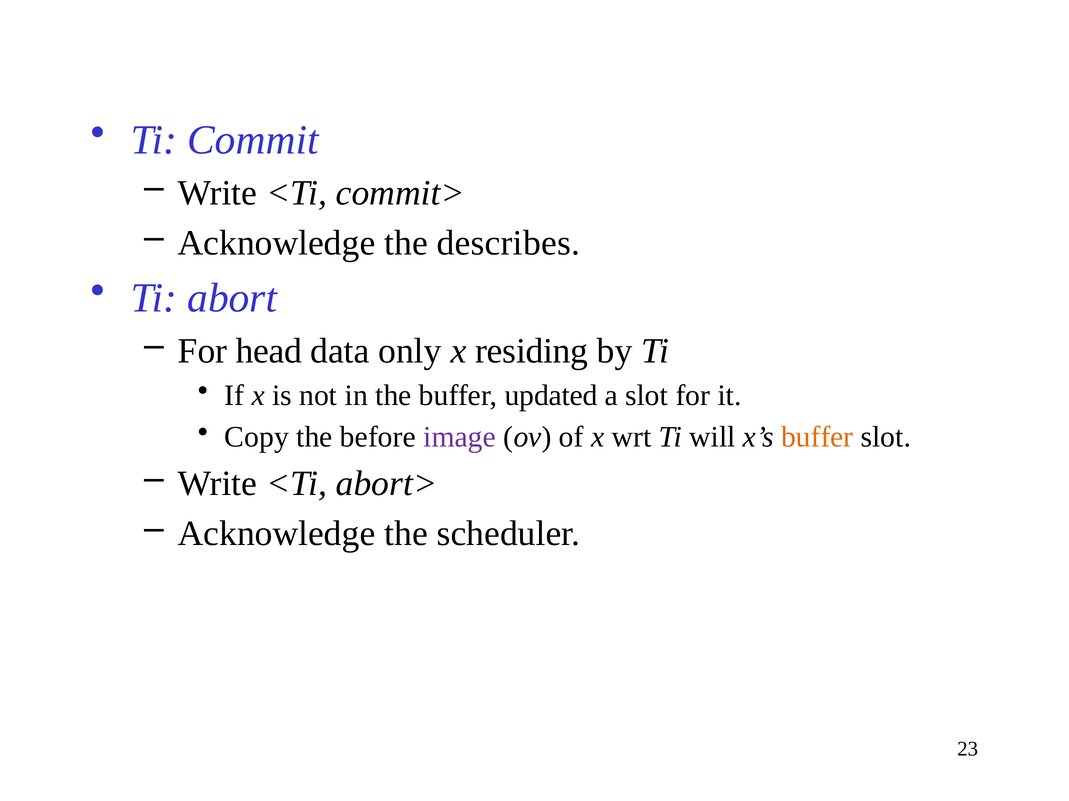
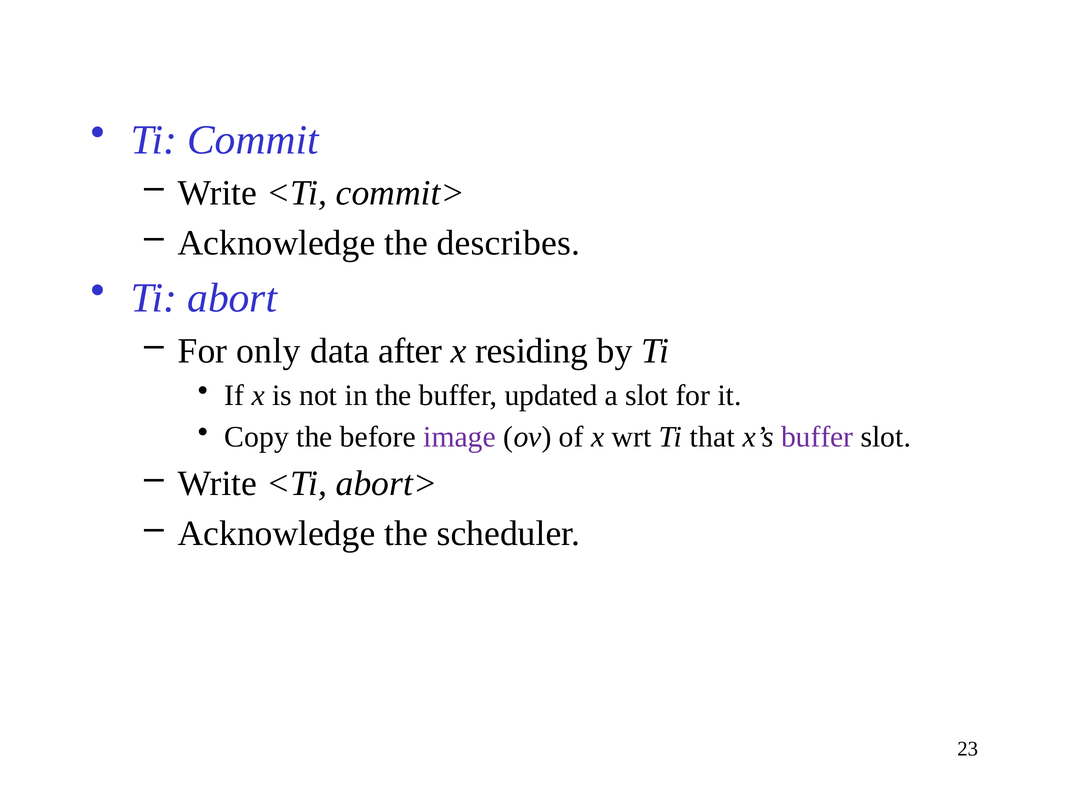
head: head -> only
only: only -> after
will: will -> that
buffer at (817, 437) colour: orange -> purple
